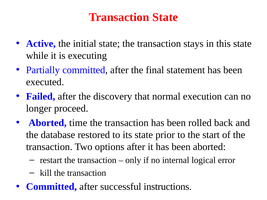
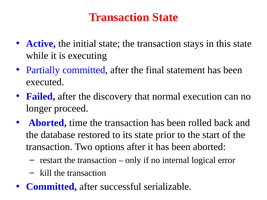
instructions: instructions -> serializable
